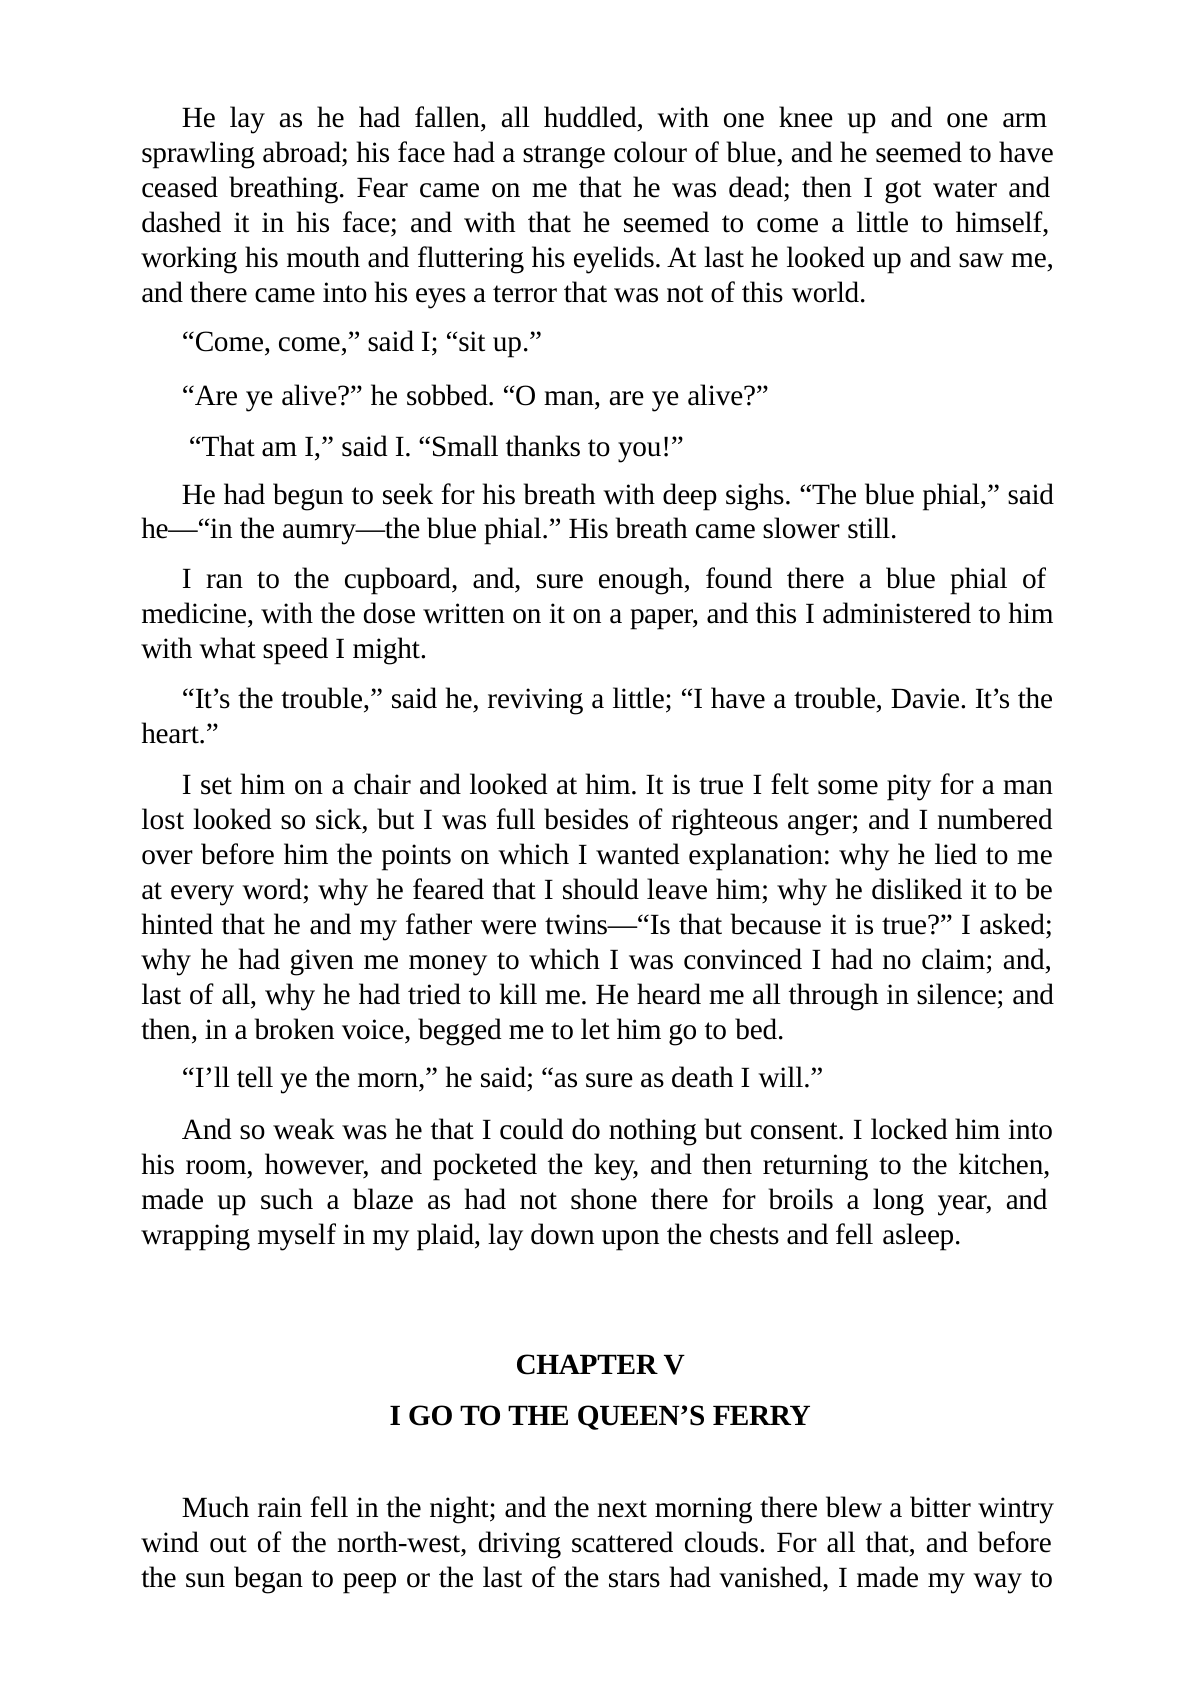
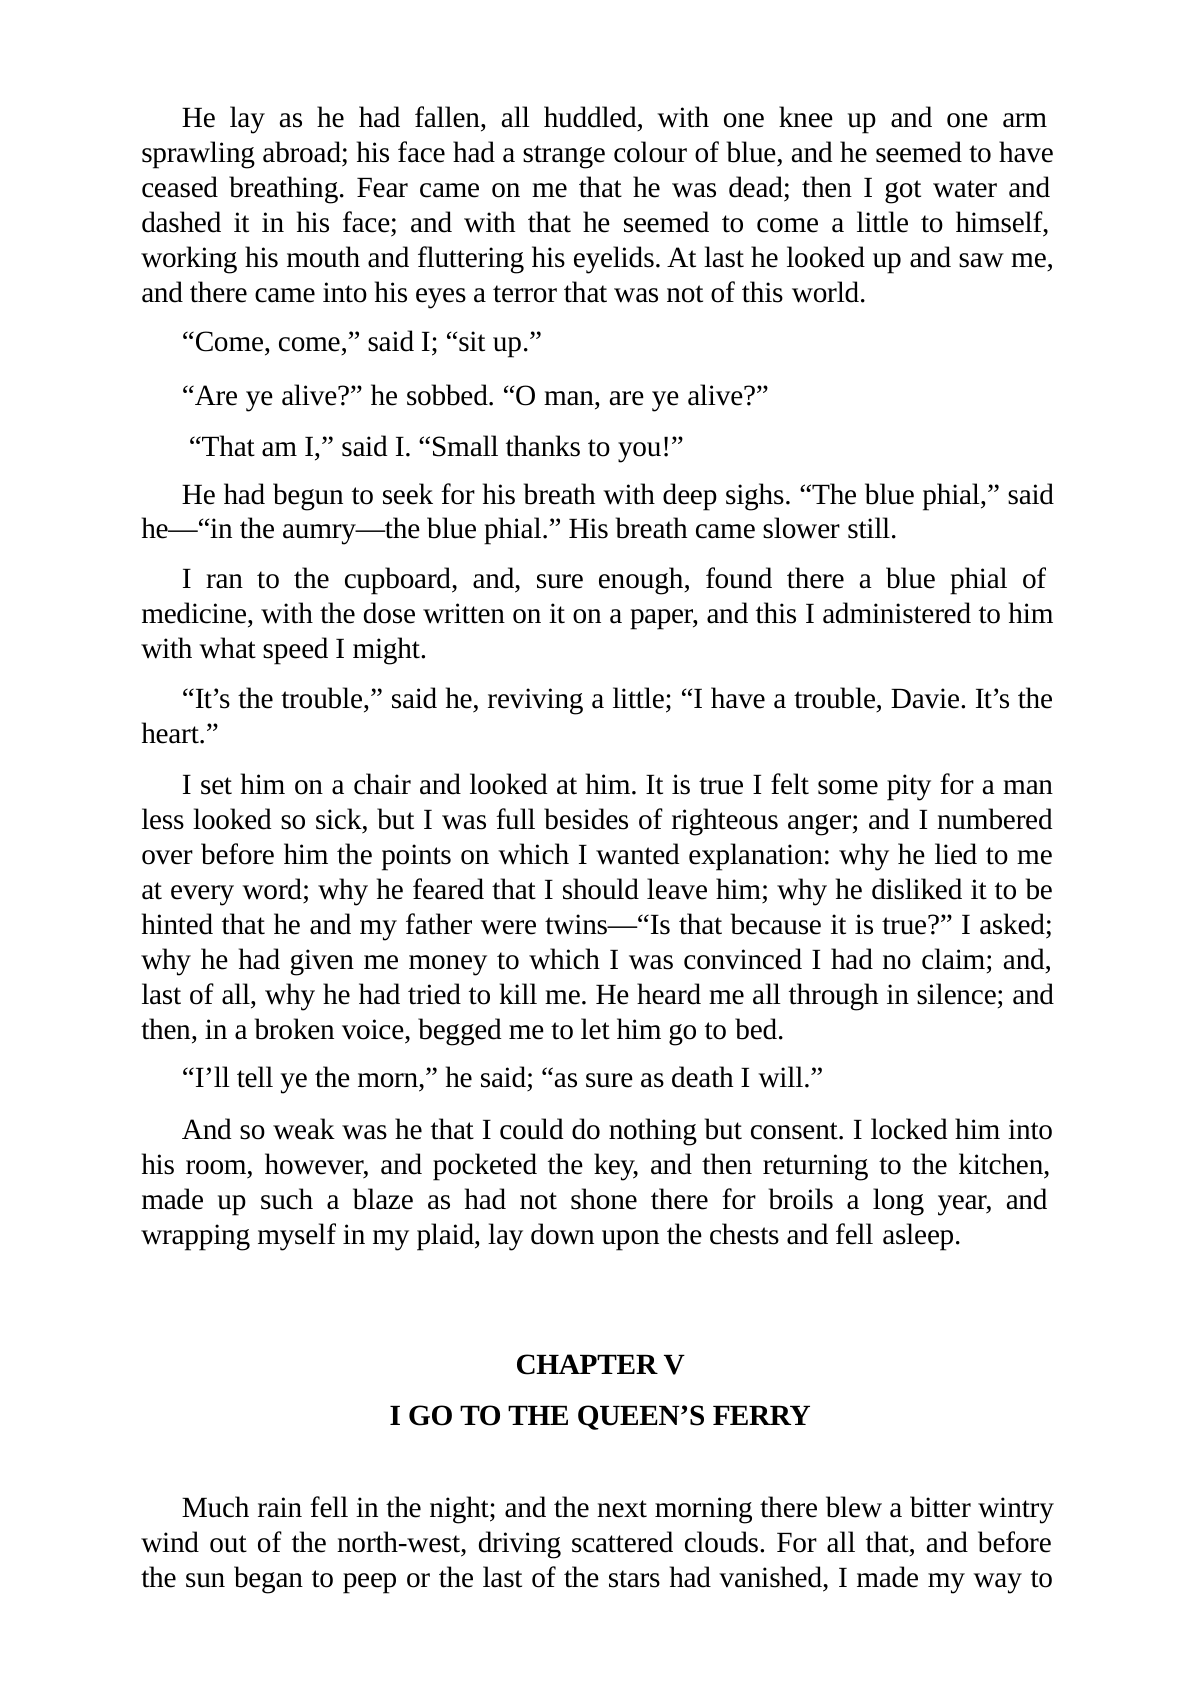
lost: lost -> less
